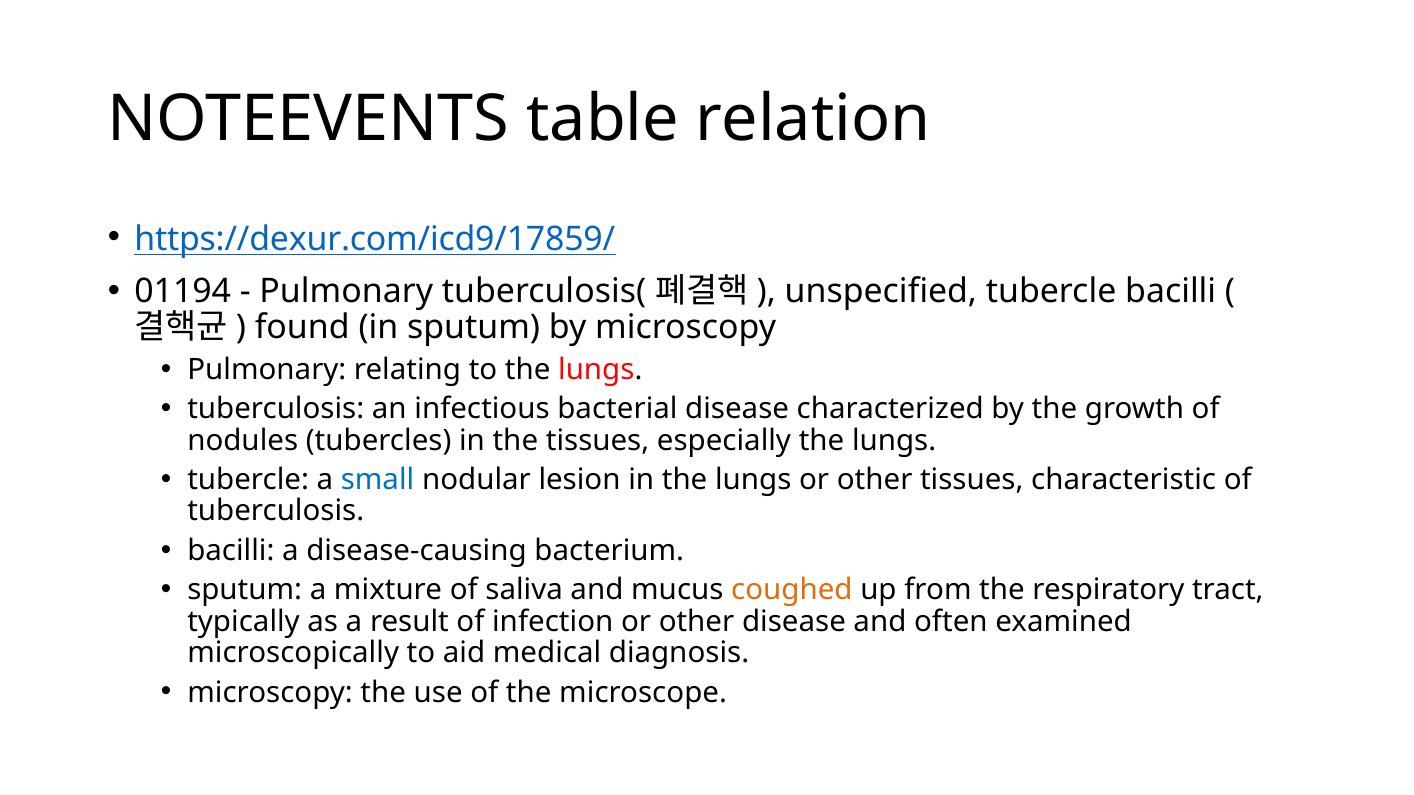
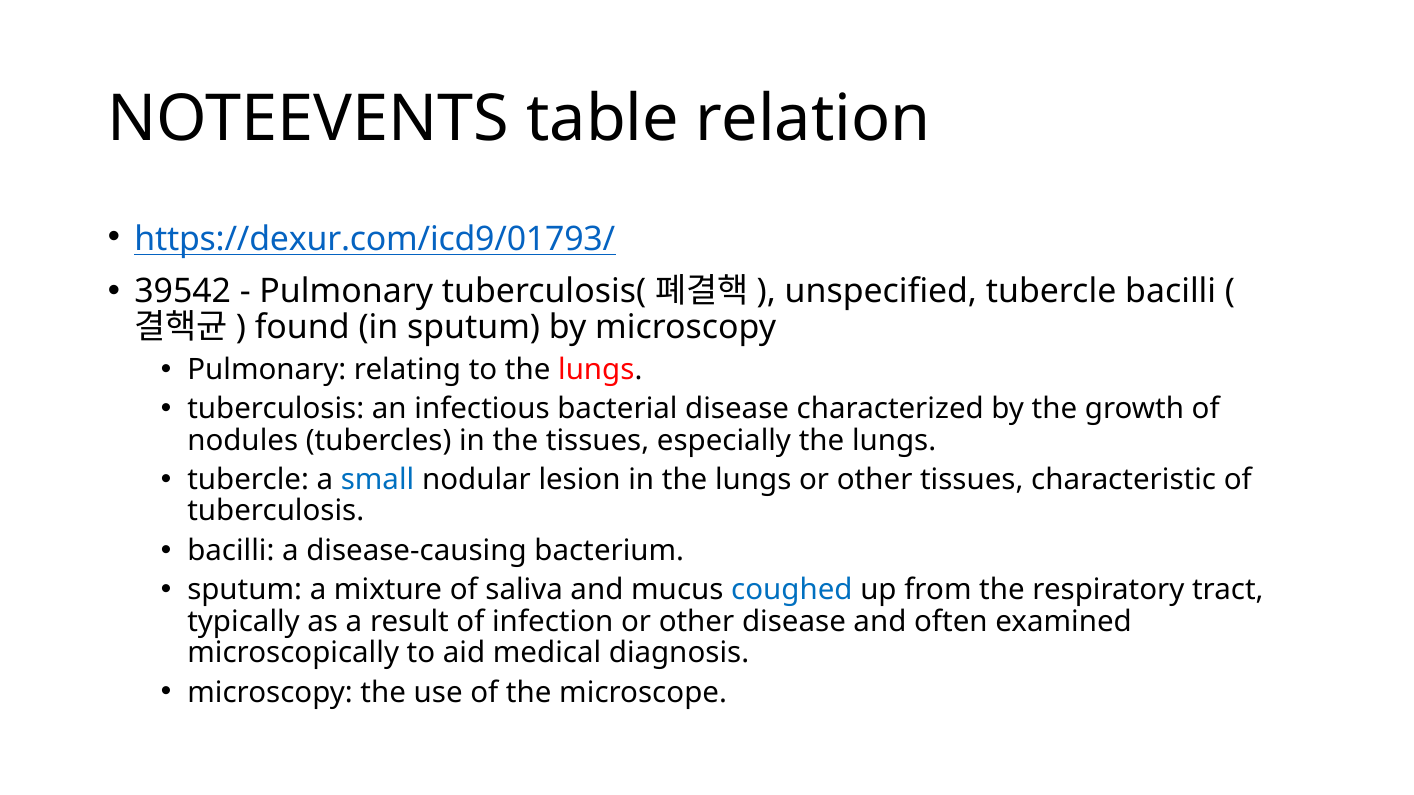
https://dexur.com/icd9/17859/: https://dexur.com/icd9/17859/ -> https://dexur.com/icd9/01793/
01194: 01194 -> 39542
coughed colour: orange -> blue
